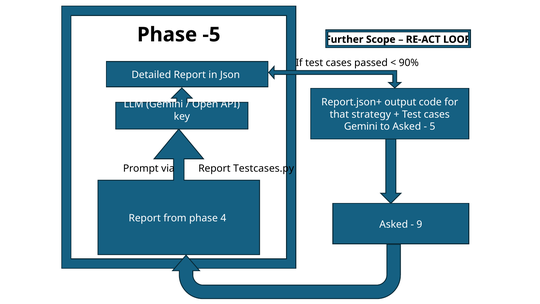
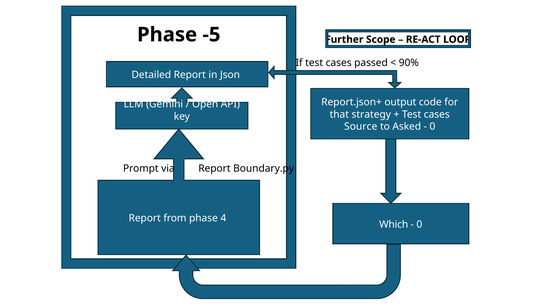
Gemini at (361, 126): Gemini -> Source
5 at (432, 126): 5 -> 0
Testcases.py: Testcases.py -> Boundary.py
Asked at (394, 224): Asked -> Which
9 at (419, 224): 9 -> 0
